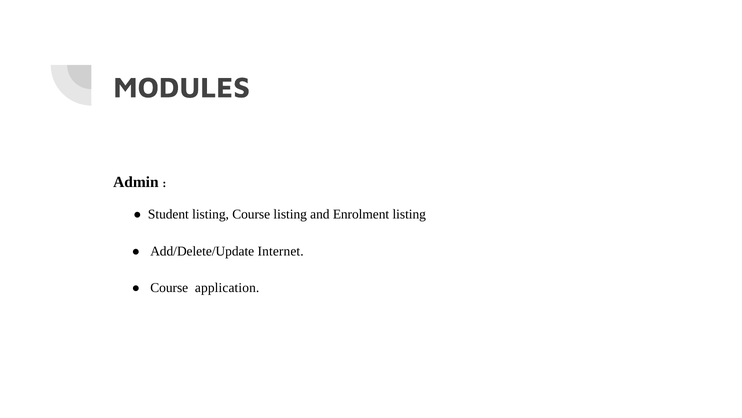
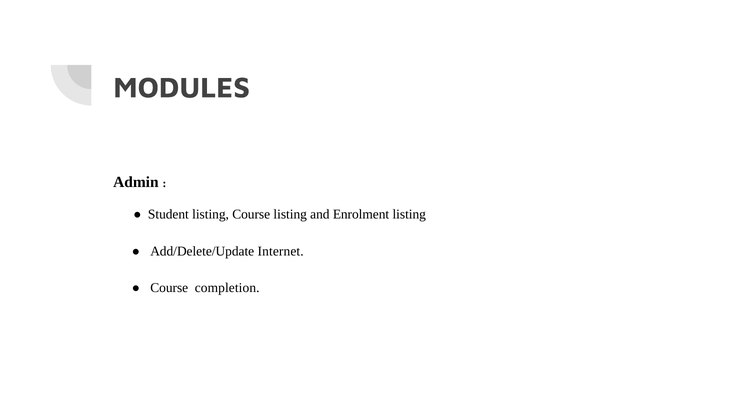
application: application -> completion
